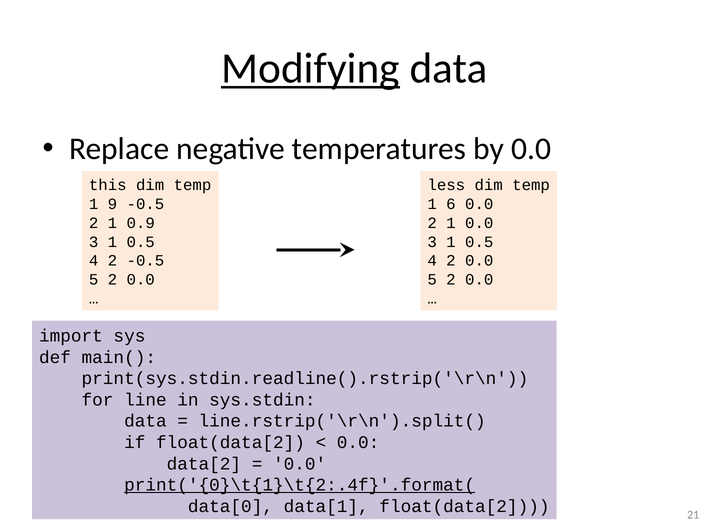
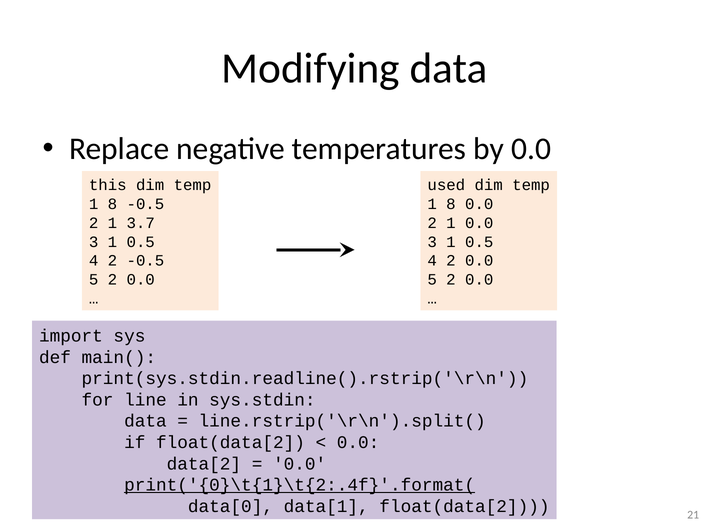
Modifying underline: present -> none
less: less -> used
9 at (112, 204): 9 -> 8
6 at (451, 204): 6 -> 8
0.9: 0.9 -> 3.7
